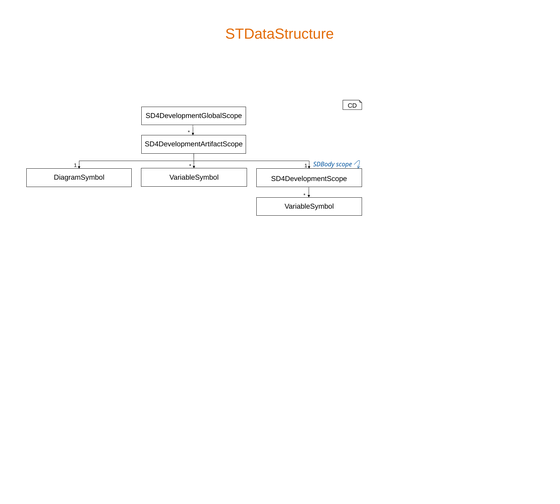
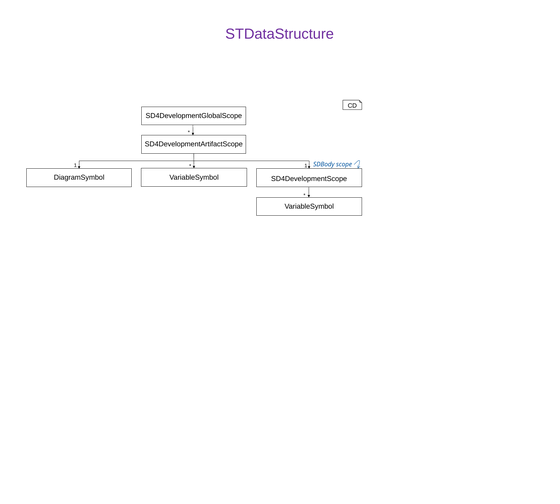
STDataStructure colour: orange -> purple
